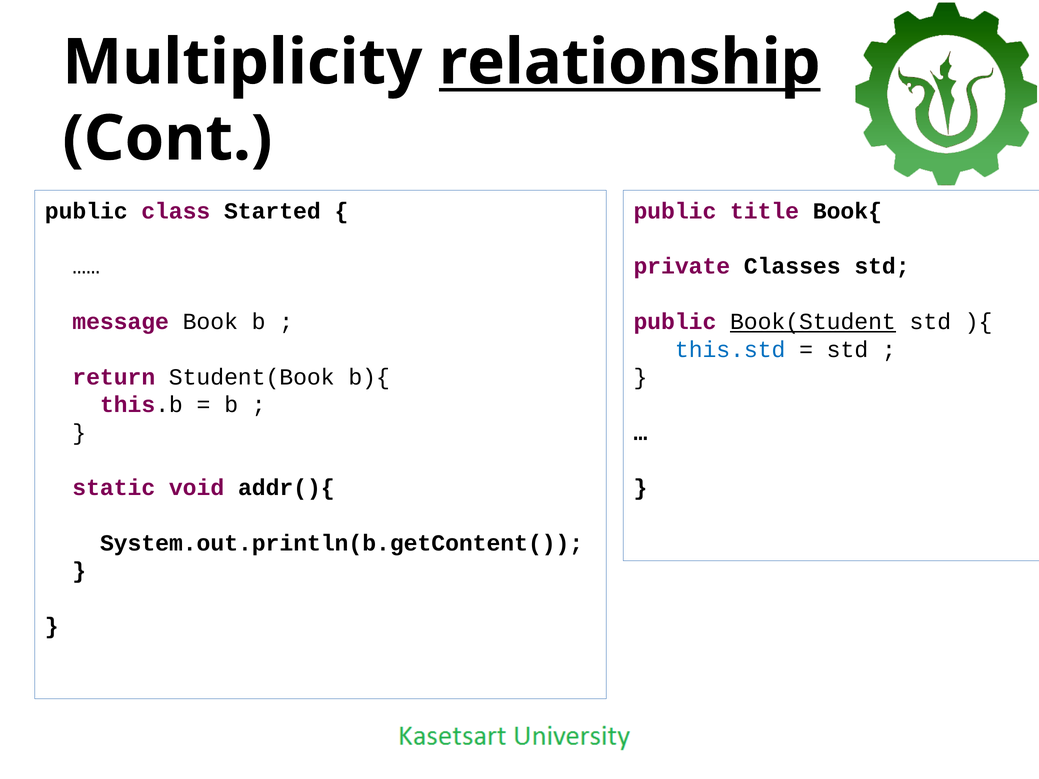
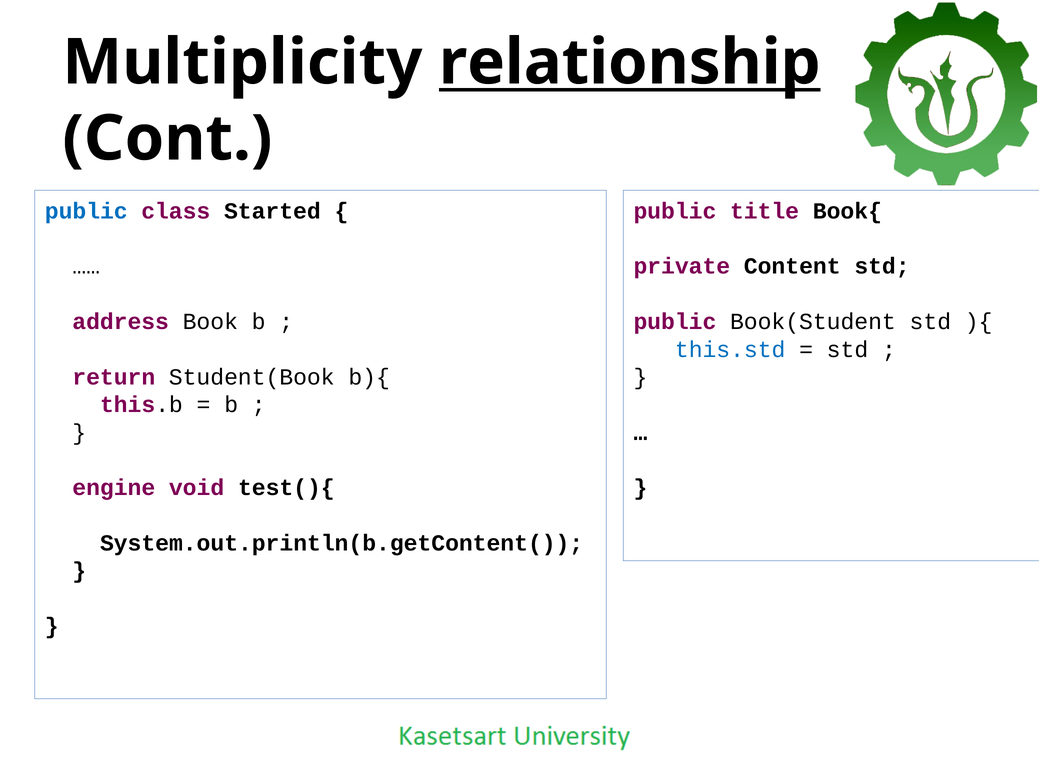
public at (86, 211) colour: black -> blue
Classes: Classes -> Content
message: message -> address
Book(Student underline: present -> none
static: static -> engine
addr(){: addr(){ -> test(){
